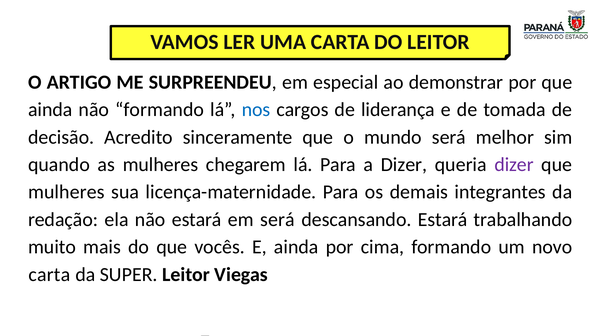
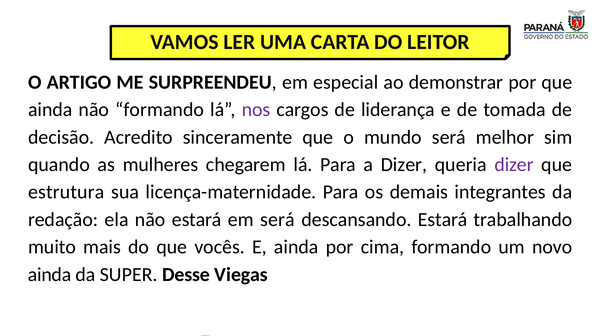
nos colour: blue -> purple
mulheres at (66, 192): mulheres -> estrutura
carta at (49, 274): carta -> ainda
SUPER Leitor: Leitor -> Desse
